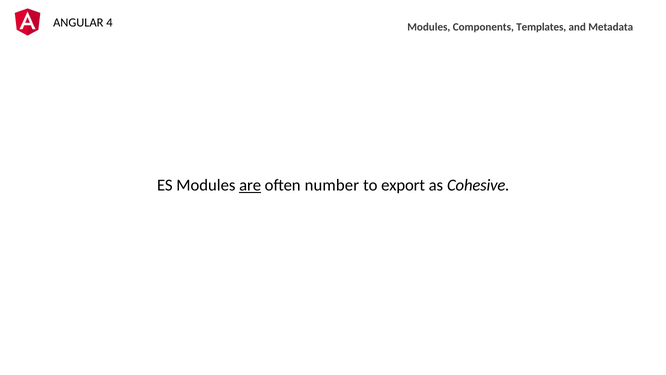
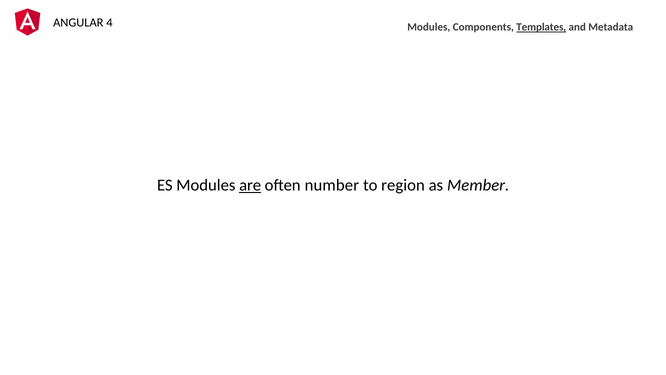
Templates underline: none -> present
export: export -> region
Cohesive: Cohesive -> Member
